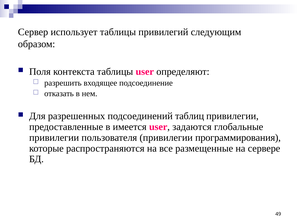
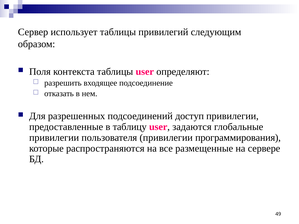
таблиц: таблиц -> доступ
имеется: имеется -> таблицу
